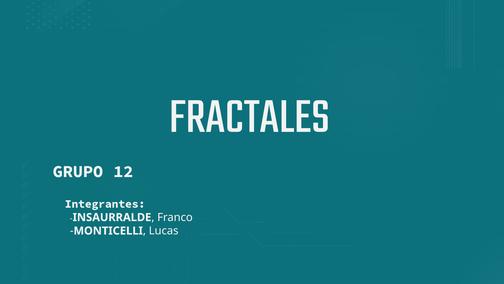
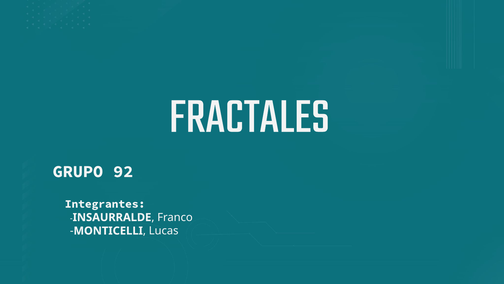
12: 12 -> 92
